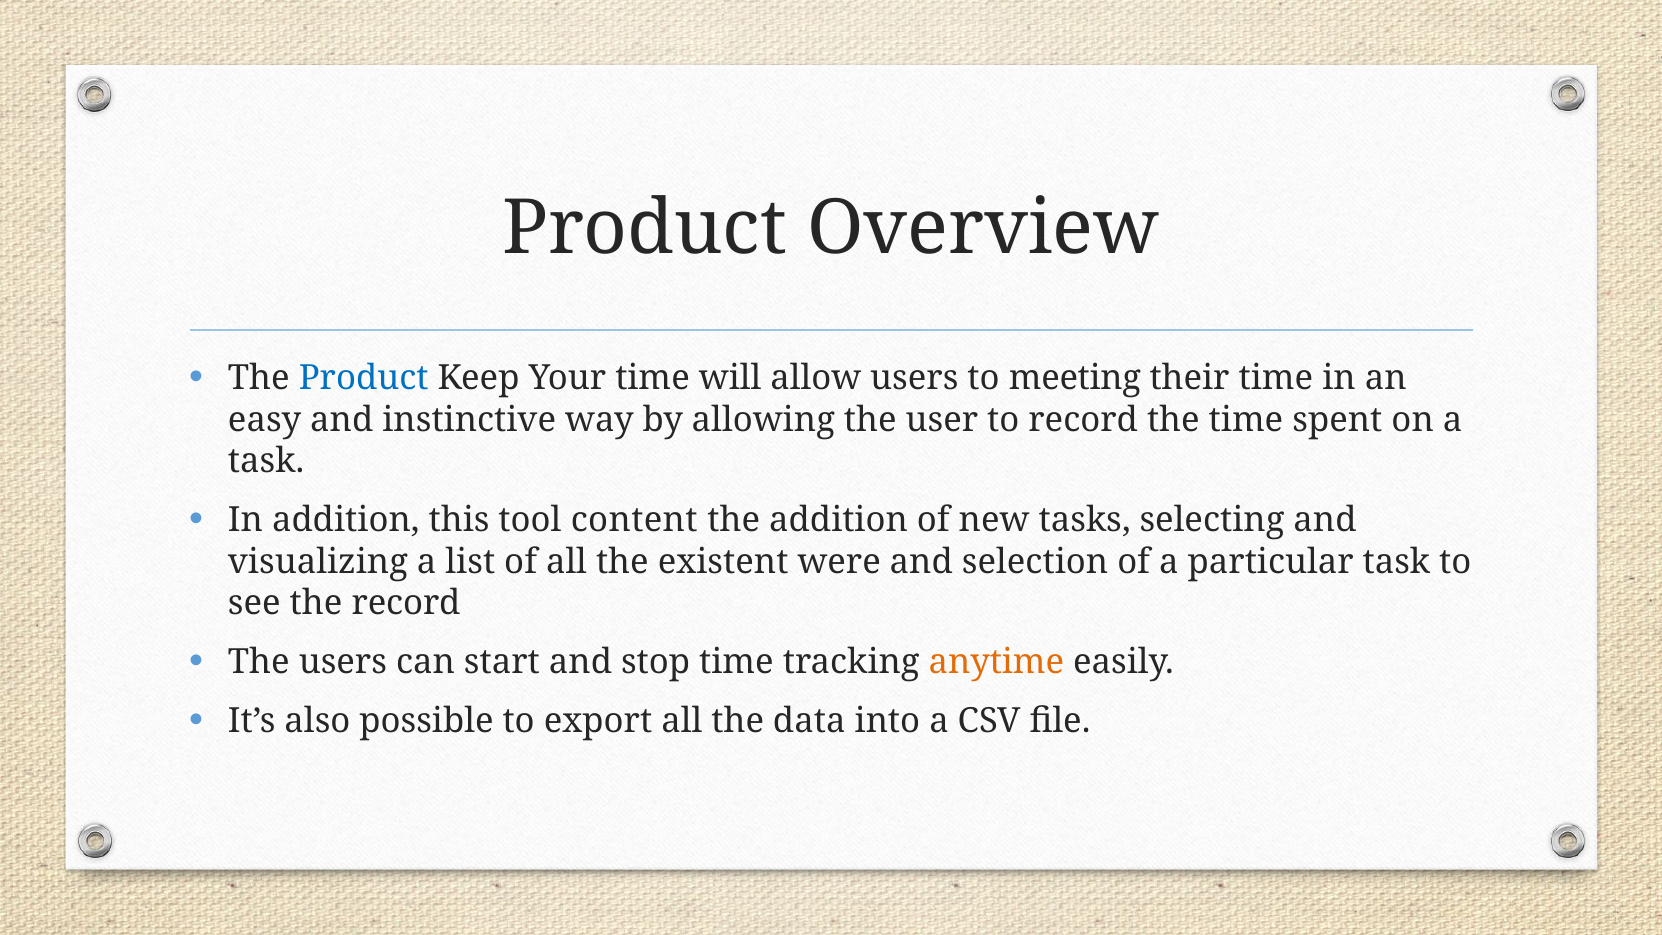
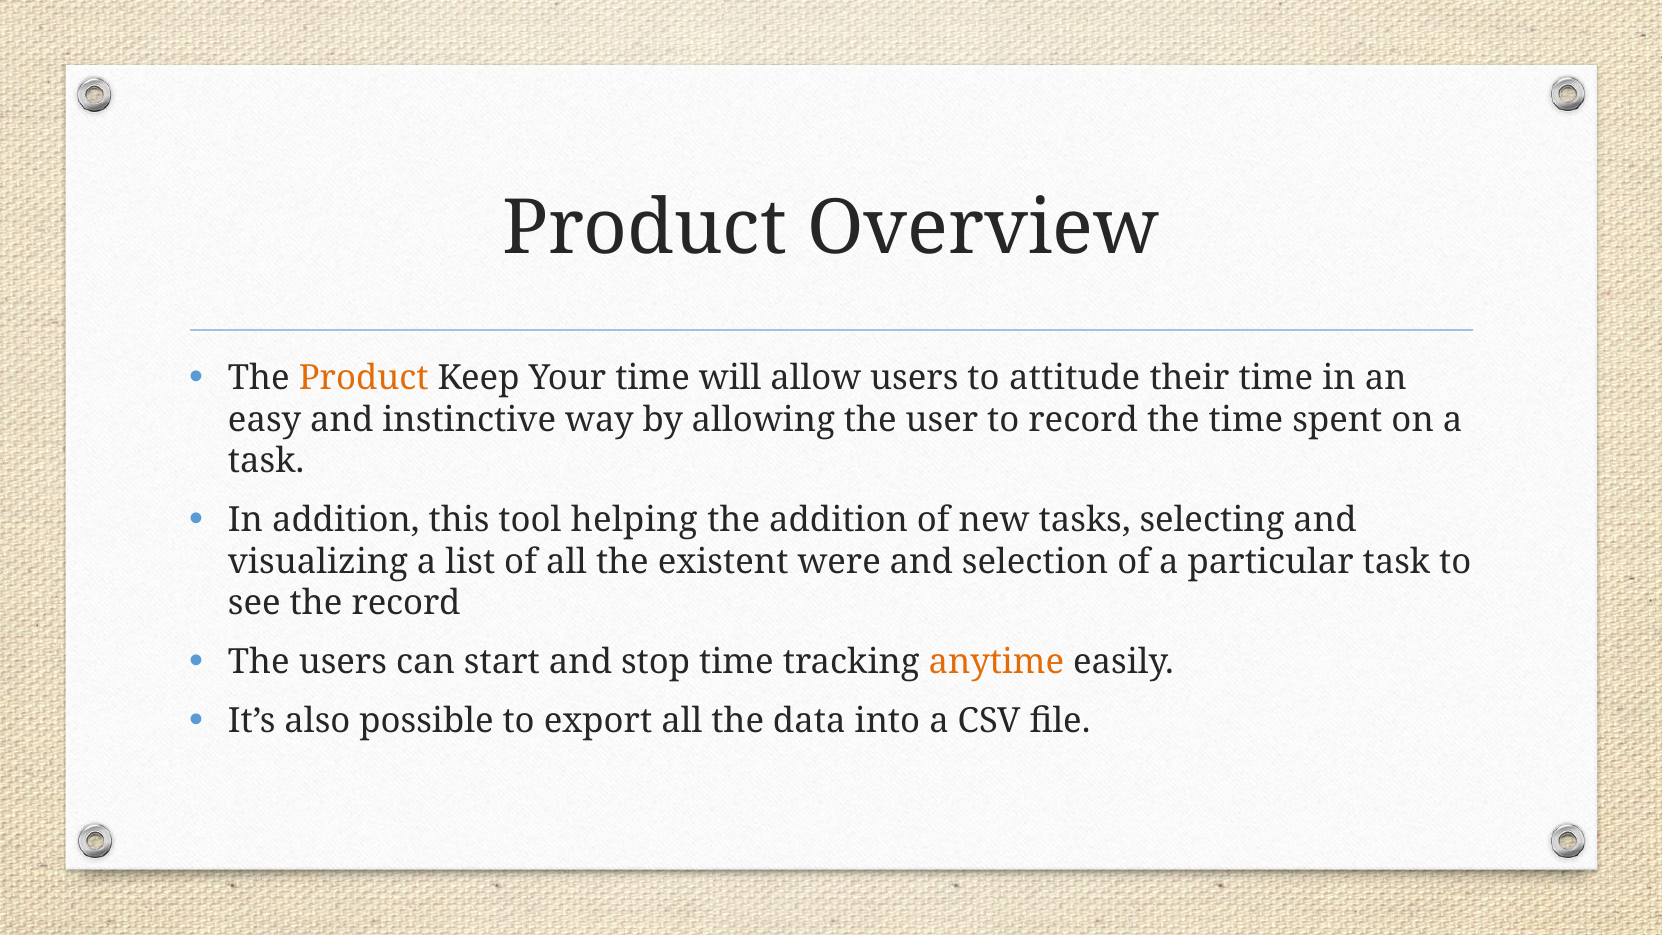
Product at (364, 378) colour: blue -> orange
meeting: meeting -> attitude
content: content -> helping
